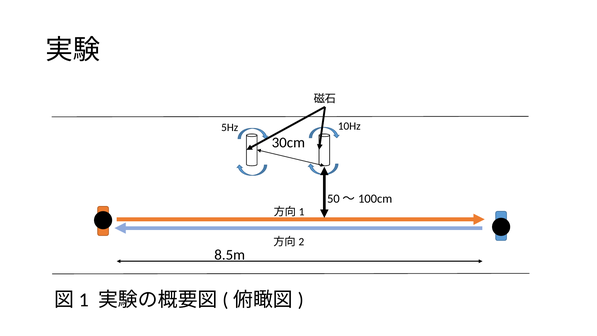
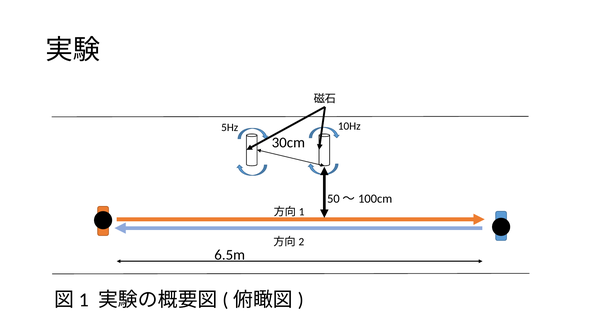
8.5m: 8.5m -> 6.5m
